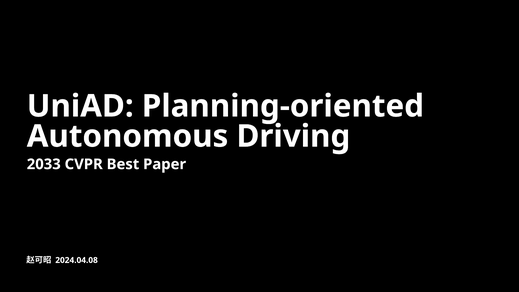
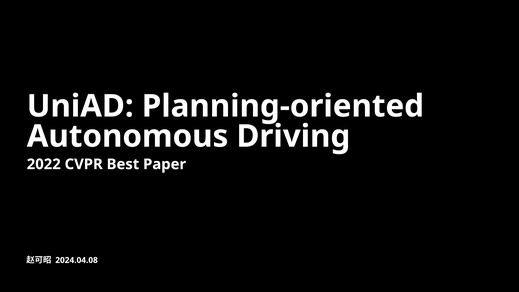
2033: 2033 -> 2022
